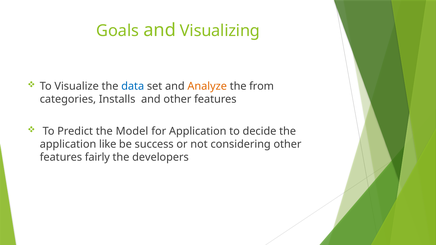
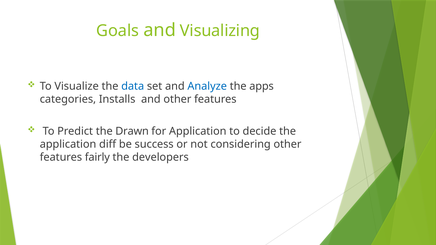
Analyze colour: orange -> blue
from: from -> apps
Model: Model -> Drawn
like: like -> diff
